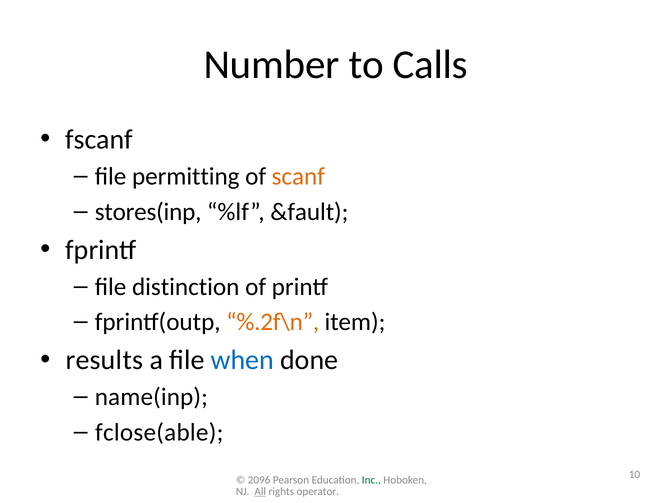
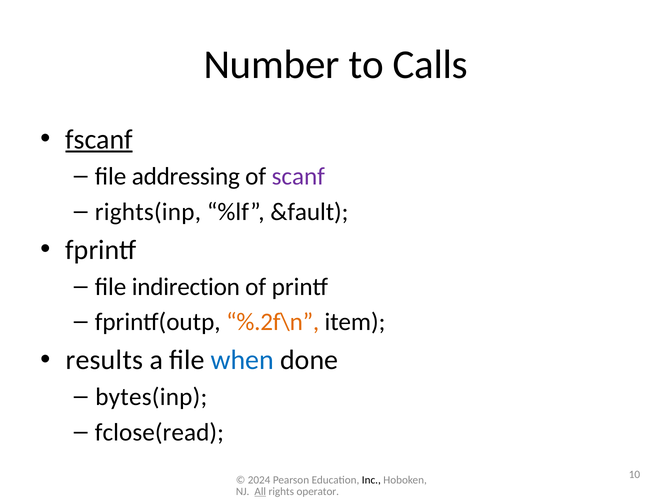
fscanf underline: none -> present
permitting: permitting -> addressing
scanf colour: orange -> purple
stores(inp: stores(inp -> rights(inp
distinction: distinction -> indirection
name(inp: name(inp -> bytes(inp
fclose(able: fclose(able -> fclose(read
2096: 2096 -> 2024
Inc colour: green -> black
